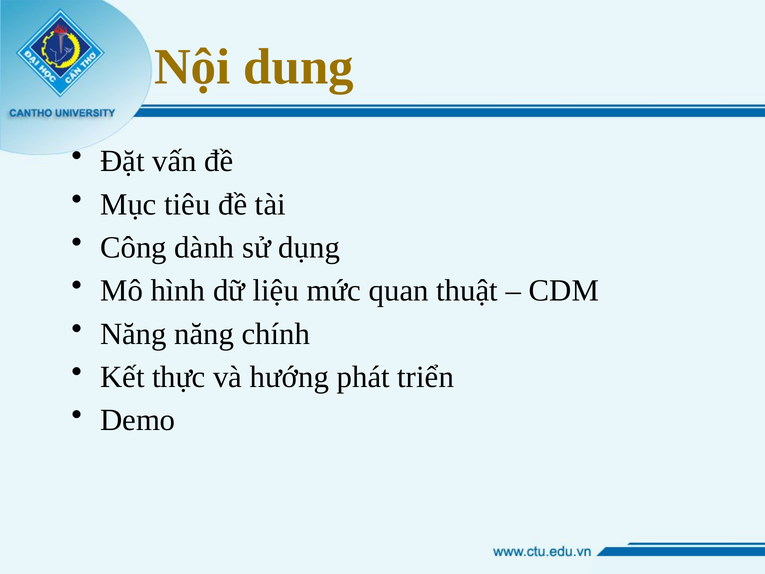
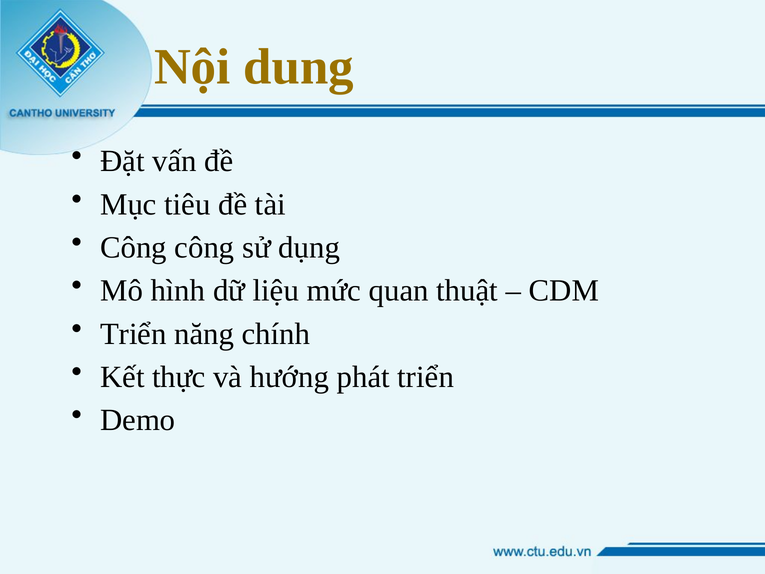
Công dành: dành -> công
Năng at (133, 334): Năng -> Triển
